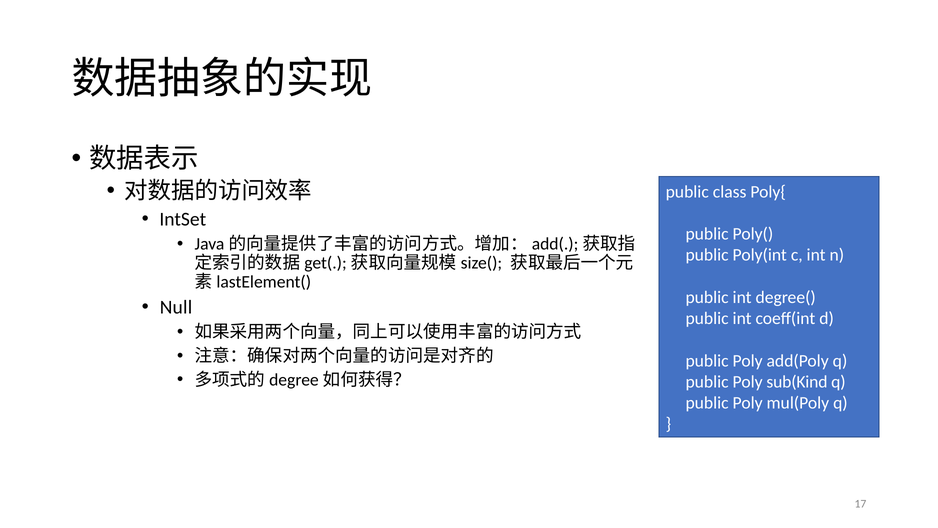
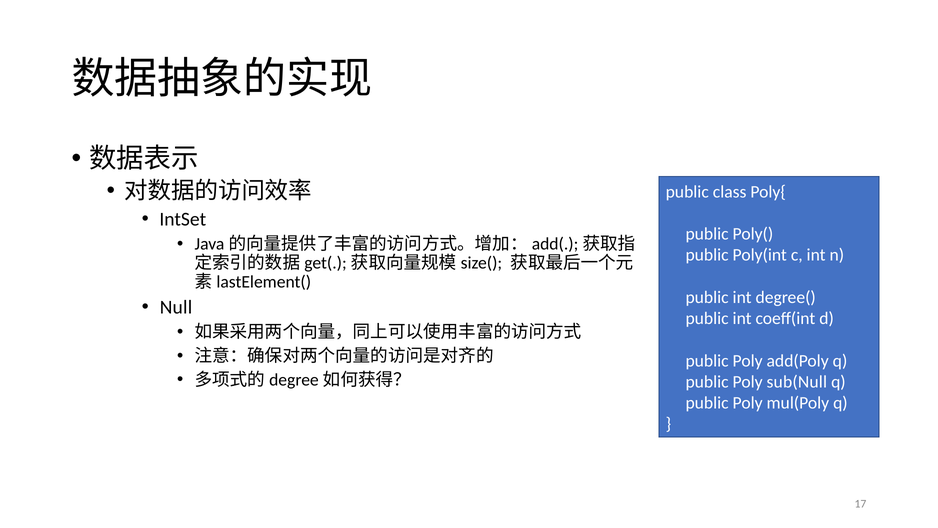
sub(Kind: sub(Kind -> sub(Null
